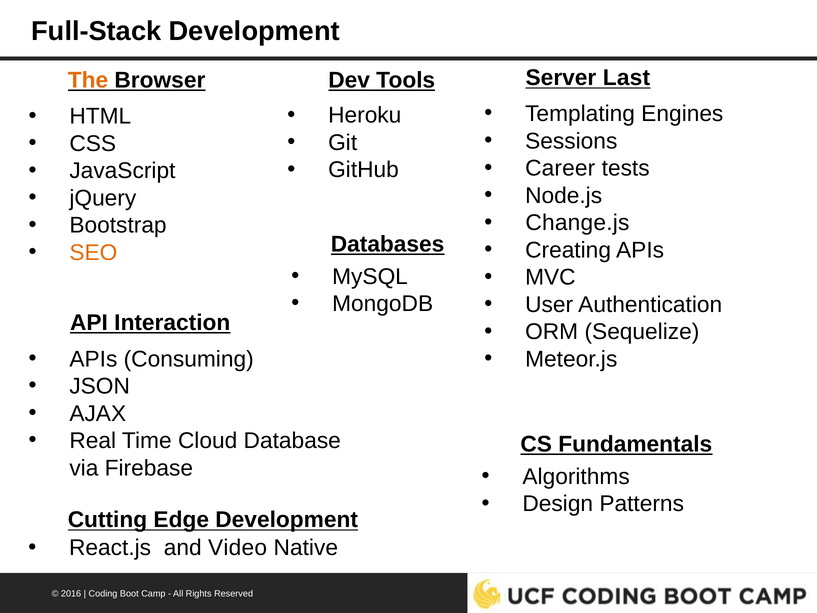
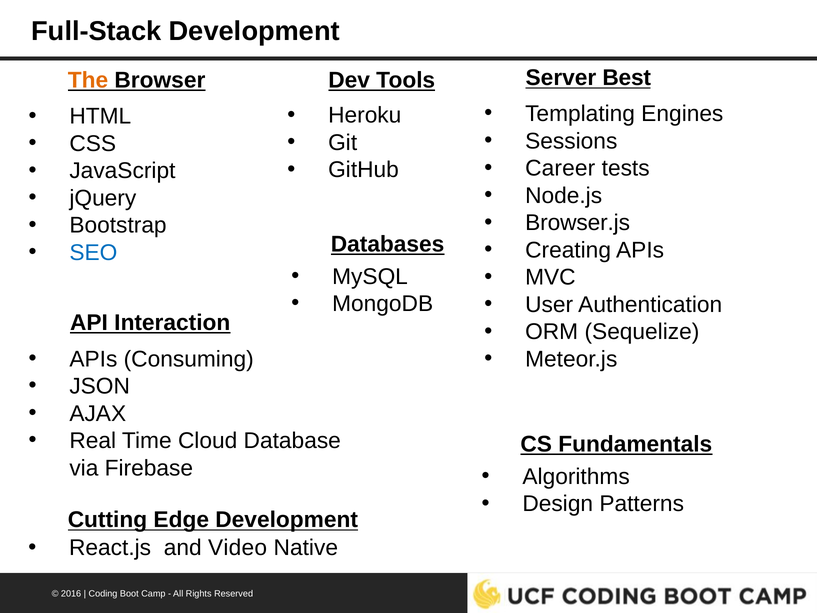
Last: Last -> Best
Change.js: Change.js -> Browser.js
SEO colour: orange -> blue
